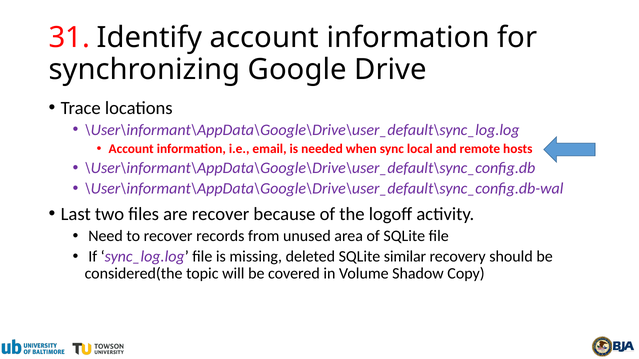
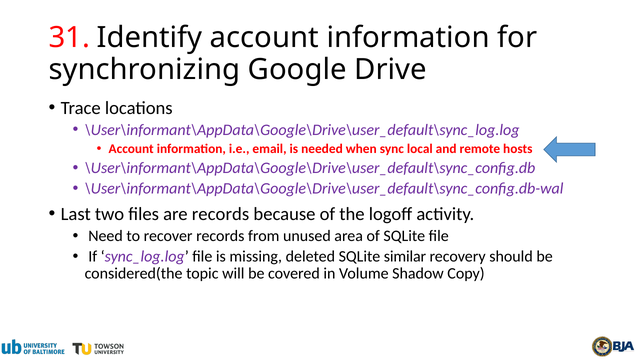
are recover: recover -> records
